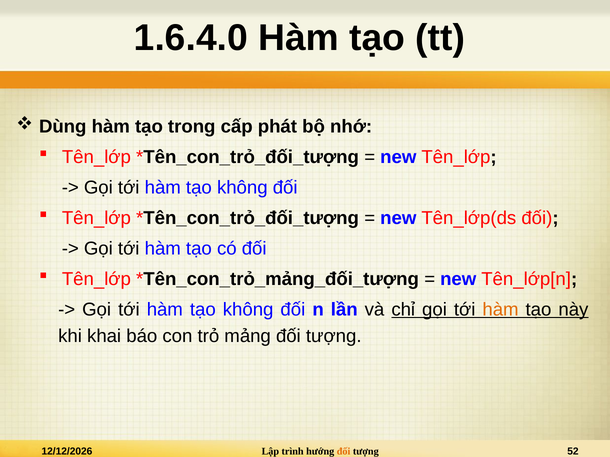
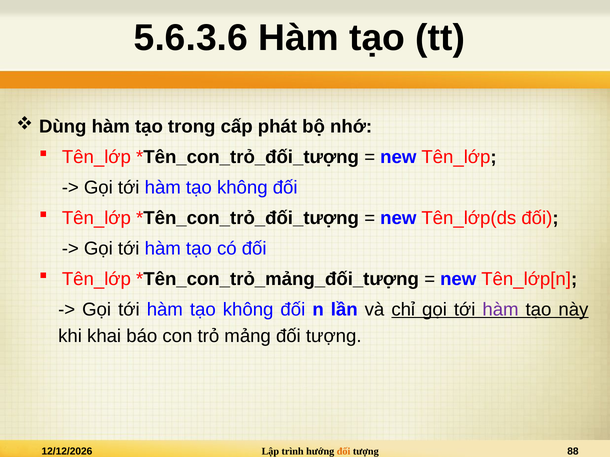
1.6.4.0: 1.6.4.0 -> 5.6.3.6
hàm at (501, 310) colour: orange -> purple
52: 52 -> 88
